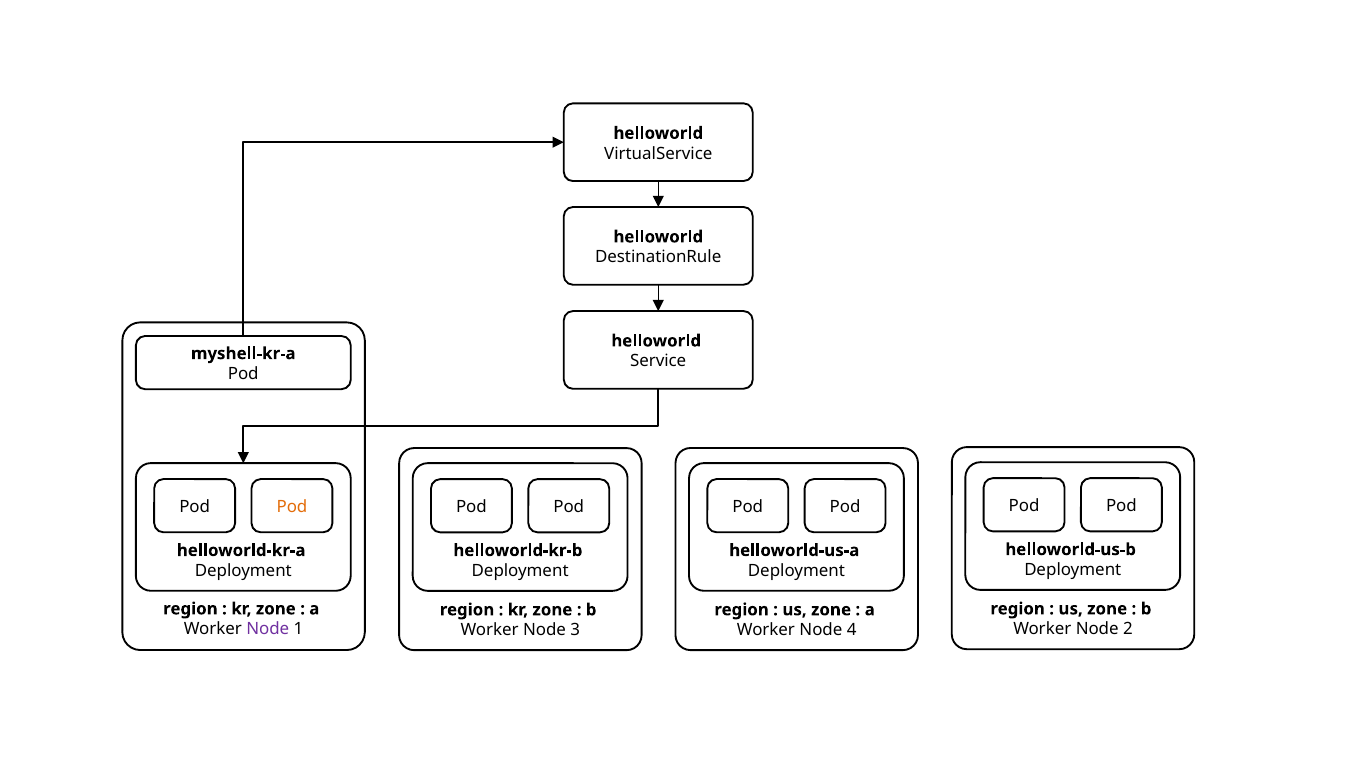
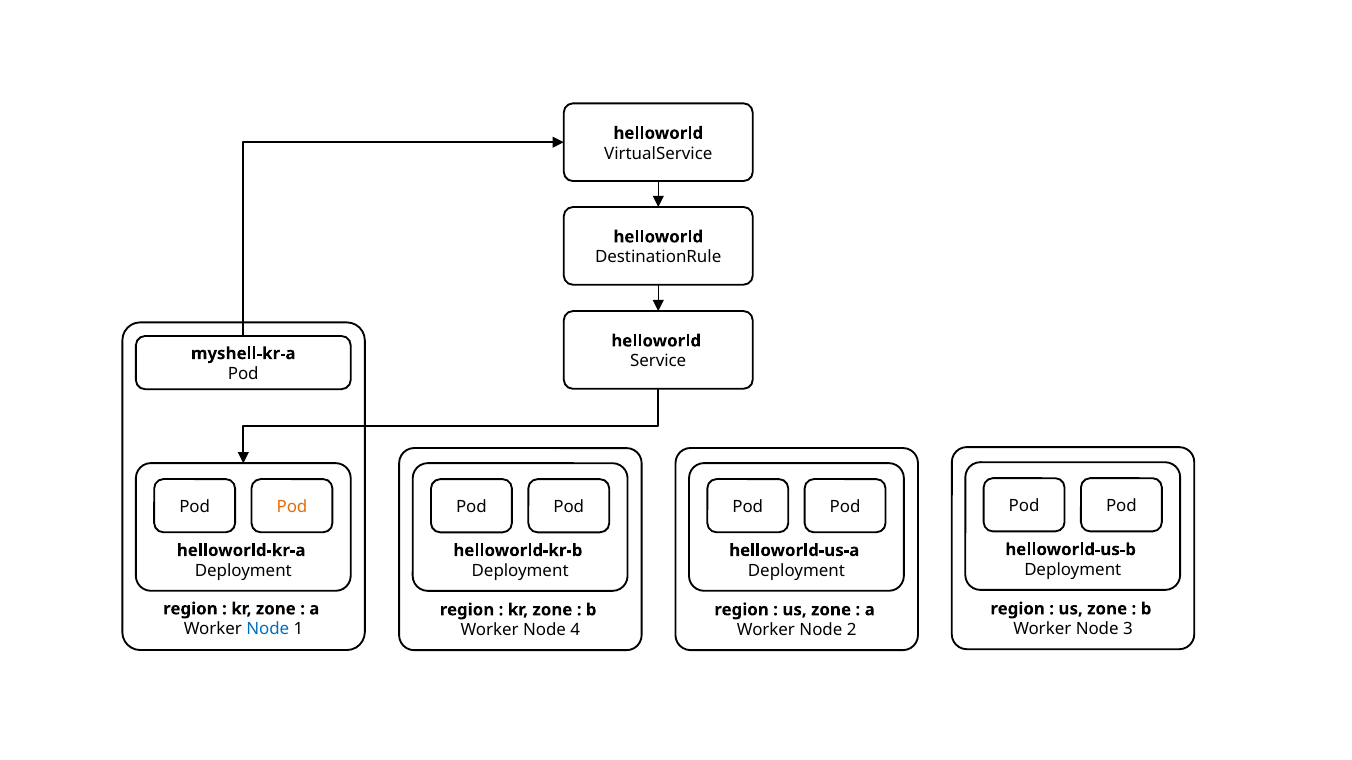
Node at (268, 630) colour: purple -> blue
2: 2 -> 3
3: 3 -> 4
4: 4 -> 2
